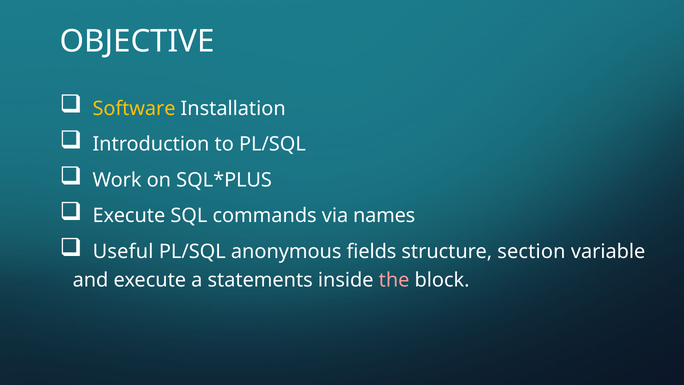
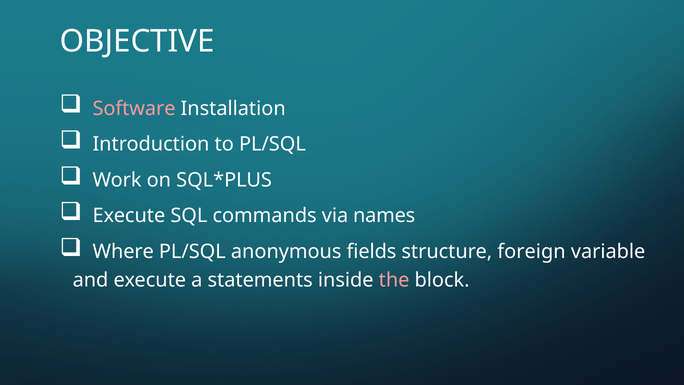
Software colour: yellow -> pink
Useful: Useful -> Where
section: section -> foreign
